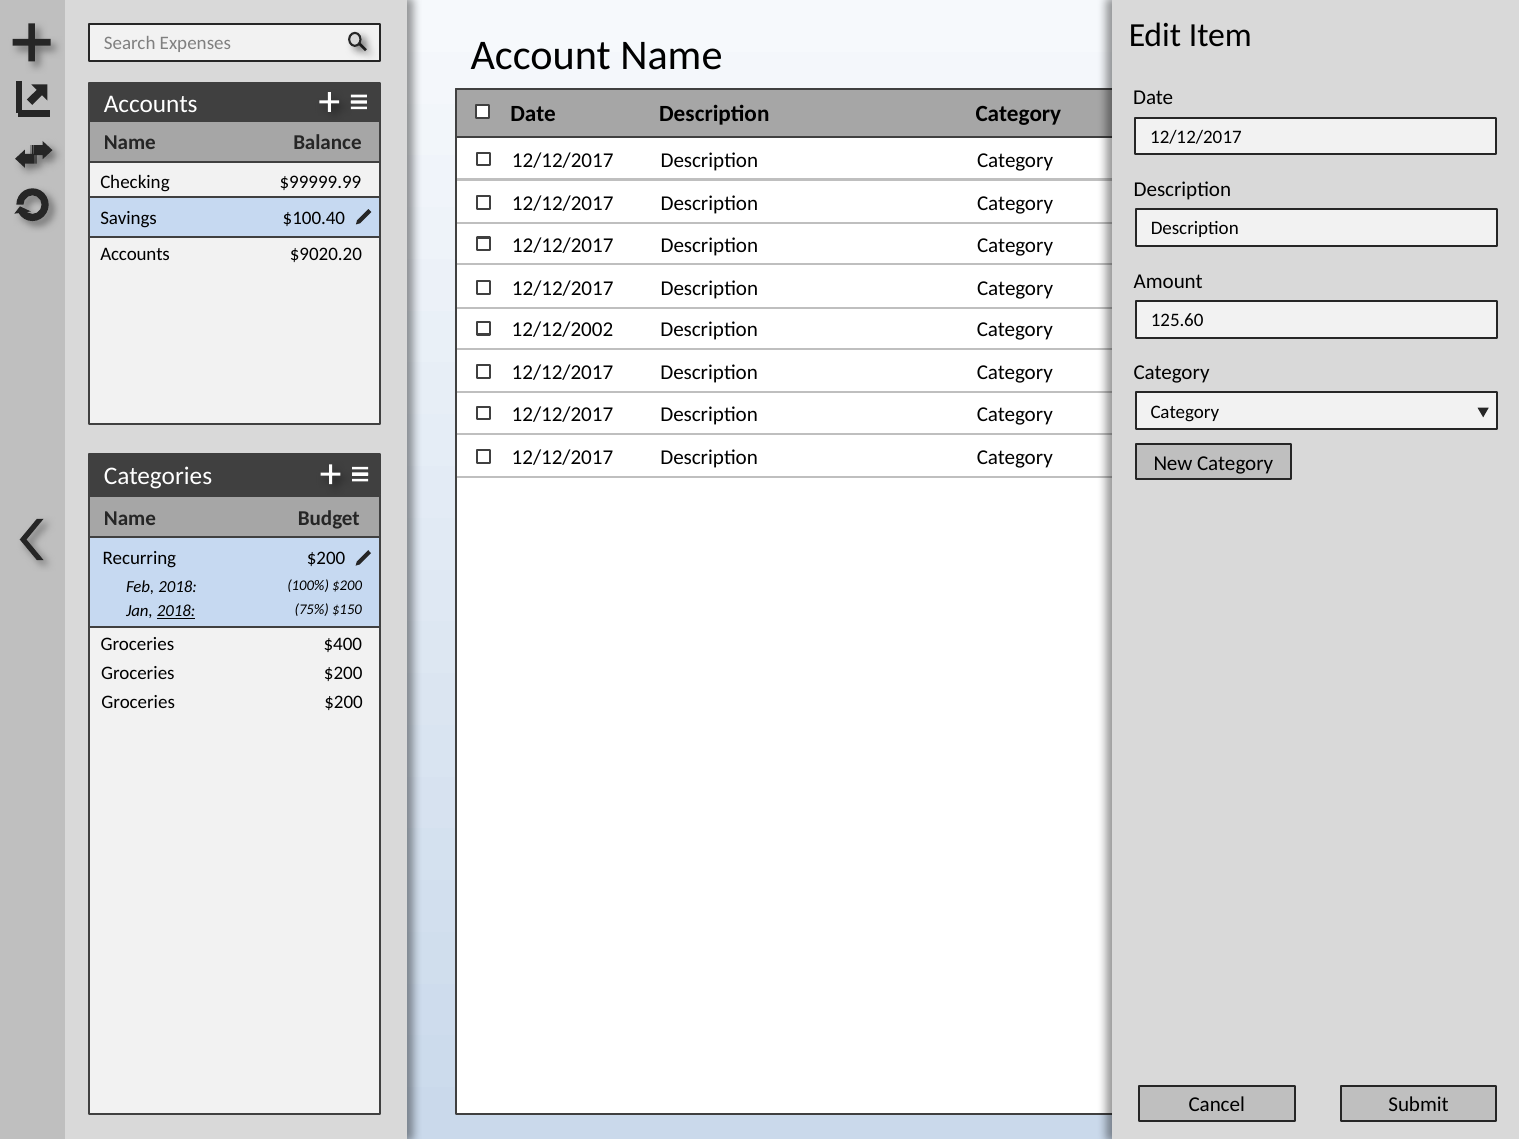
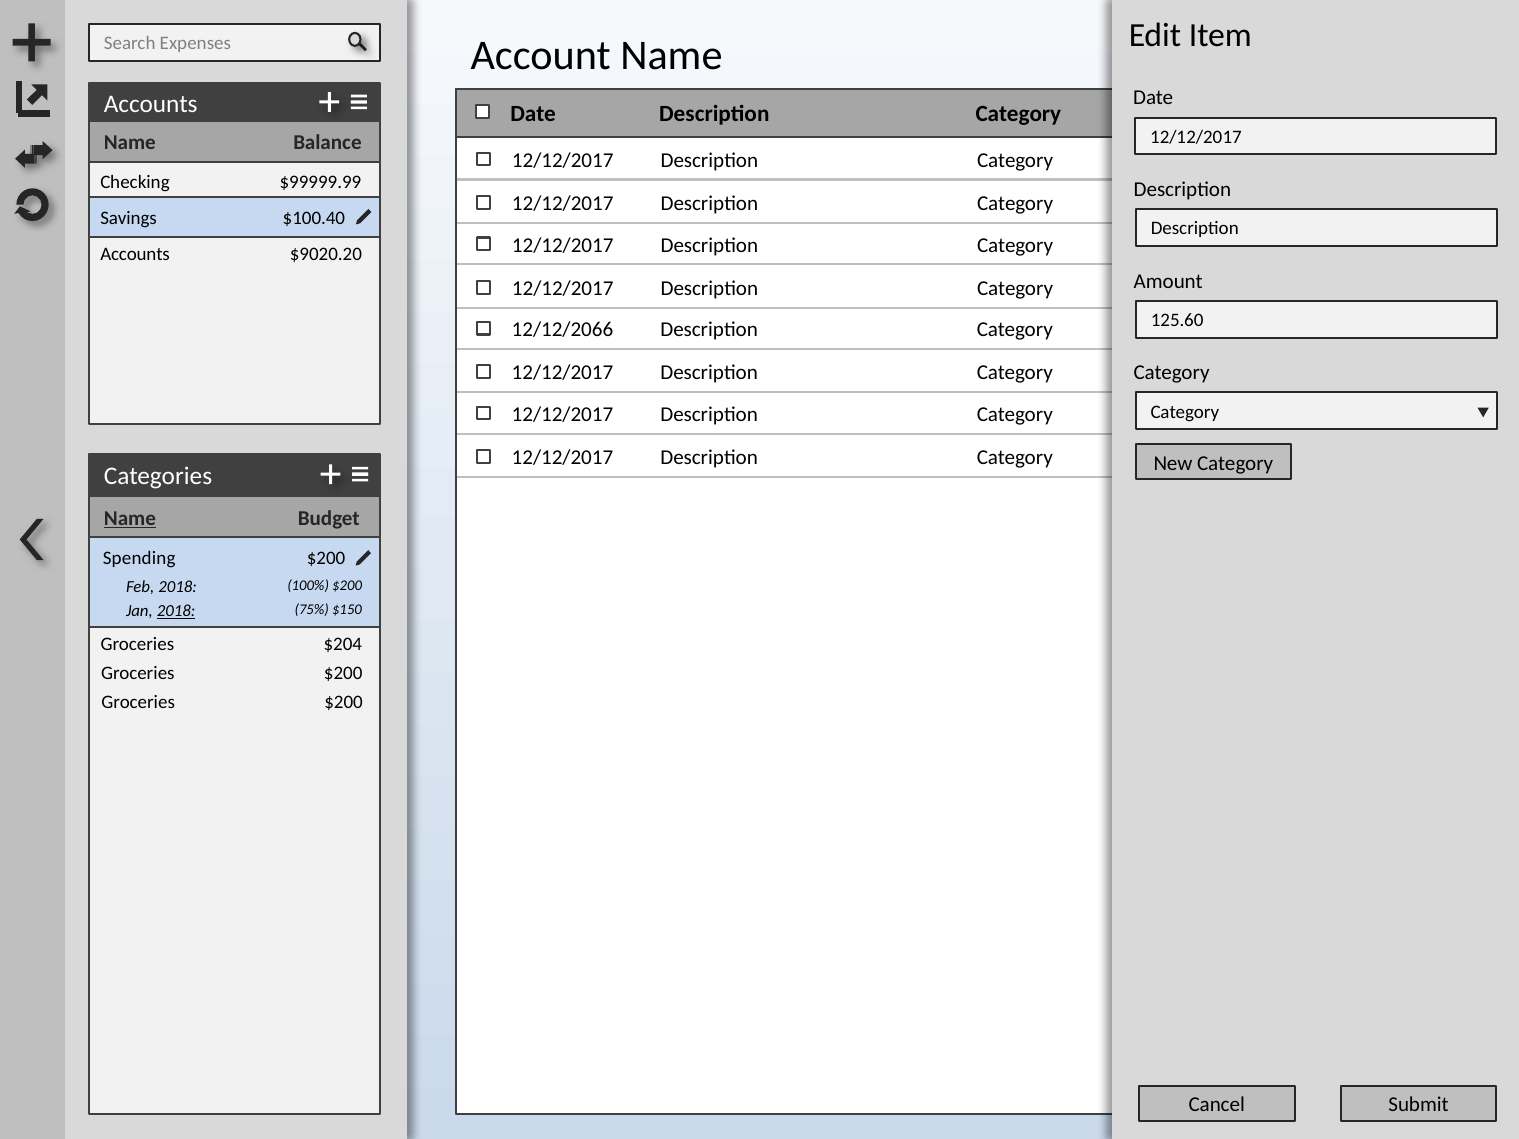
12/12/2002: 12/12/2002 -> 12/12/2066
Name at (130, 518) underline: none -> present
Recurring: Recurring -> Spending
$400: $400 -> $204
